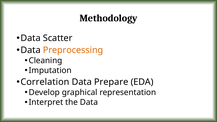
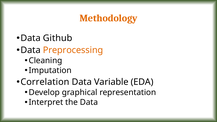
Methodology colour: black -> orange
Scatter: Scatter -> Github
Prepare: Prepare -> Variable
